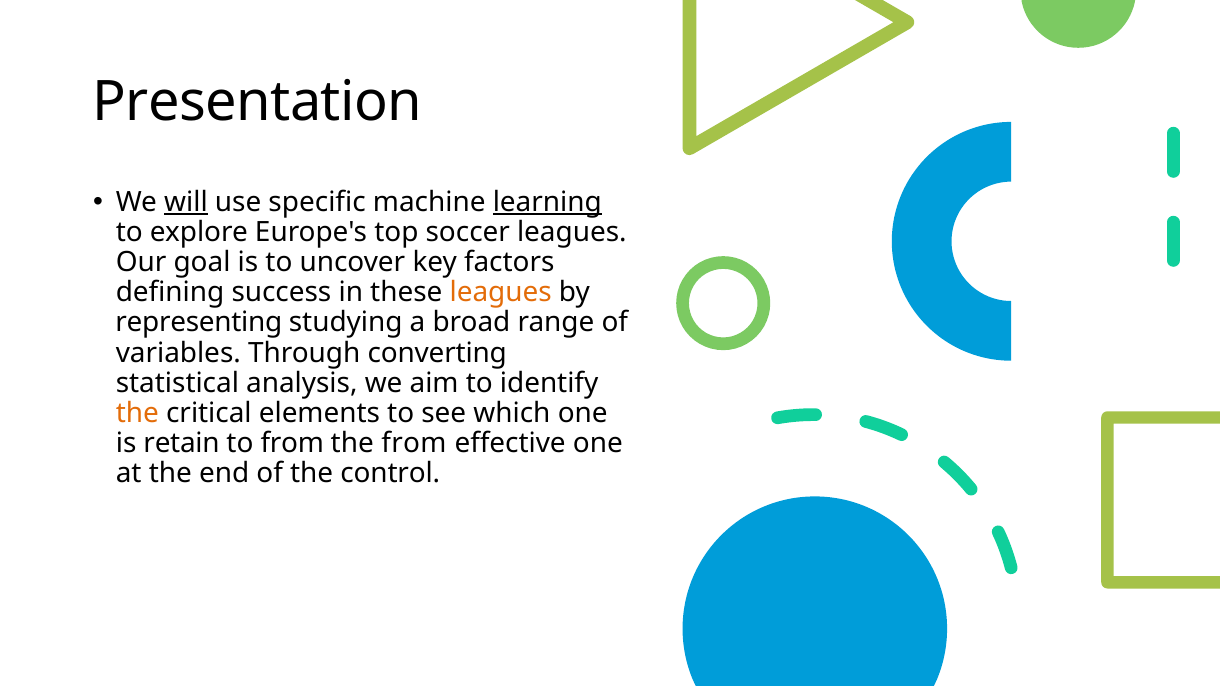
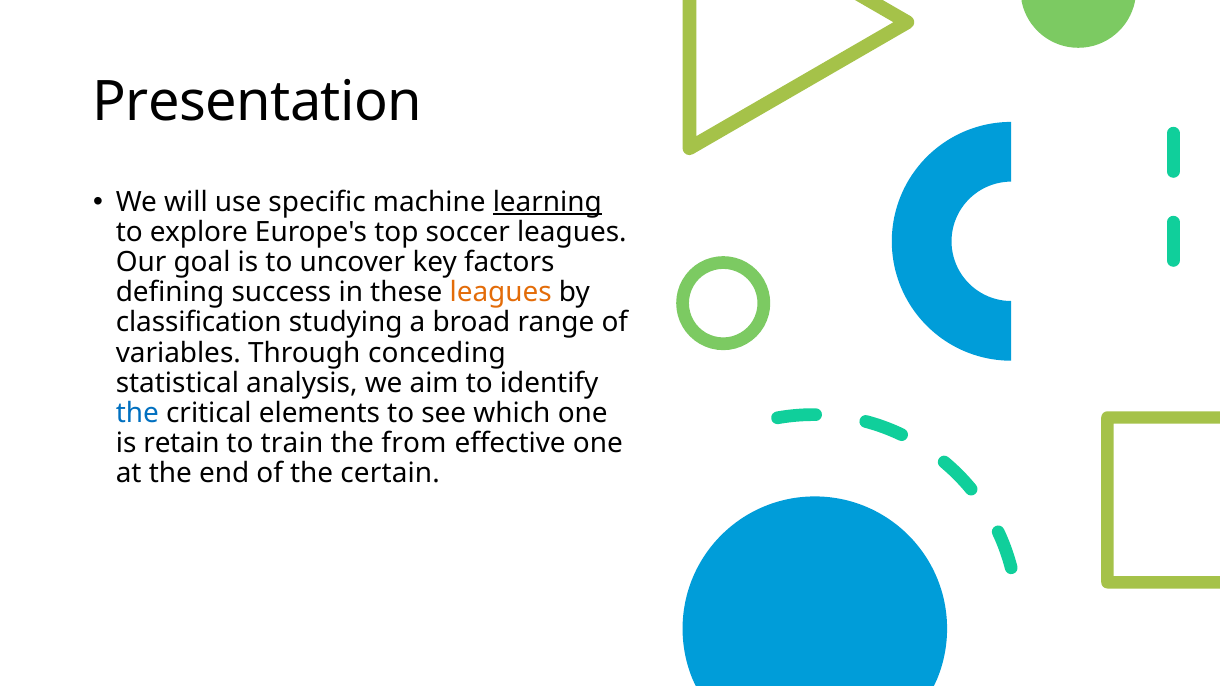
will underline: present -> none
representing: representing -> classification
converting: converting -> conceding
the at (137, 413) colour: orange -> blue
to from: from -> train
control: control -> certain
